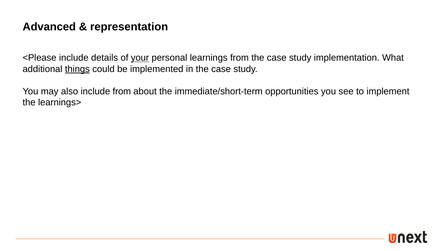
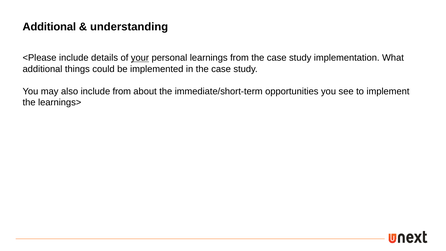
Advanced at (49, 27): Advanced -> Additional
representation: representation -> understanding
things underline: present -> none
